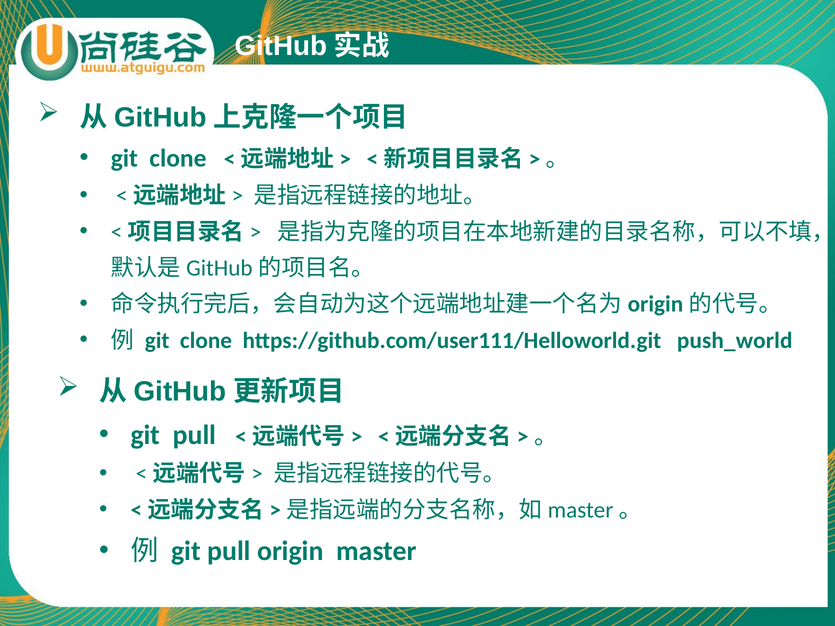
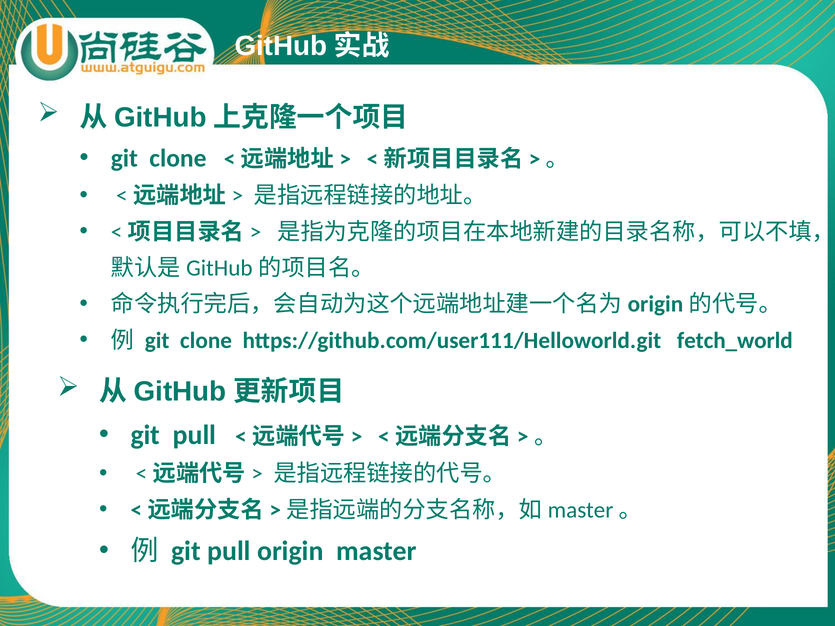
push_world: push_world -> fetch_world
